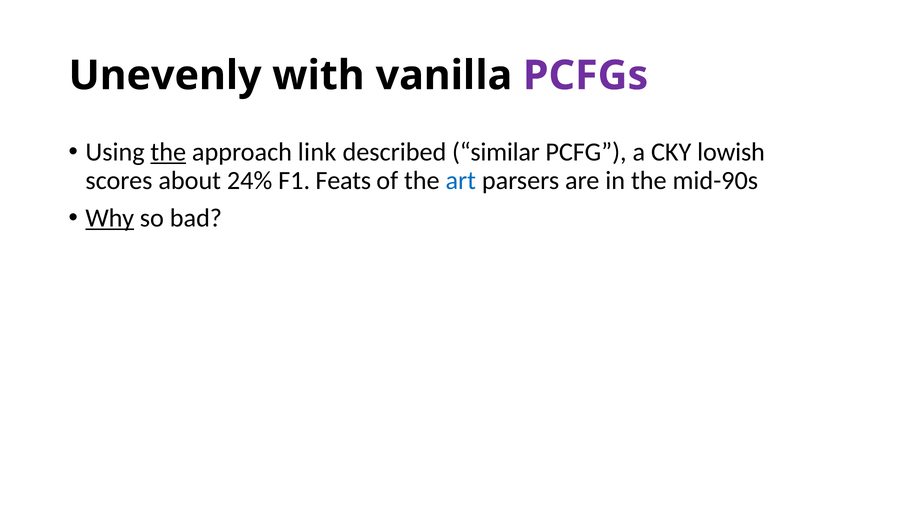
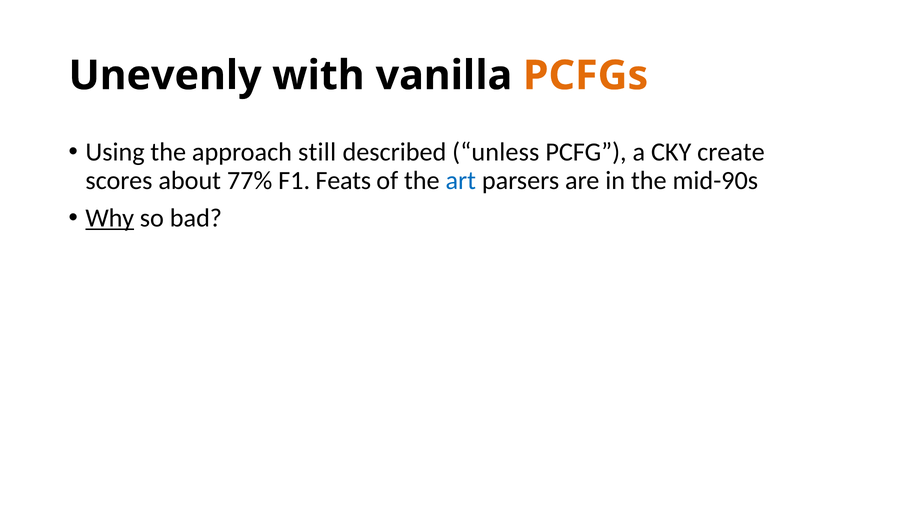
PCFGs colour: purple -> orange
the at (168, 152) underline: present -> none
link: link -> still
similar: similar -> unless
lowish: lowish -> create
24%: 24% -> 77%
